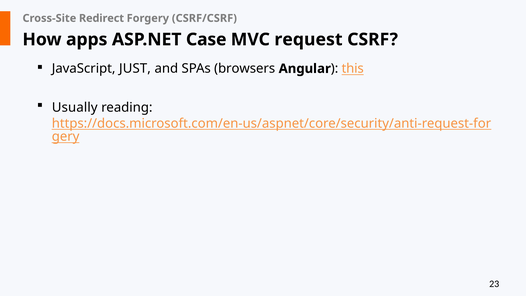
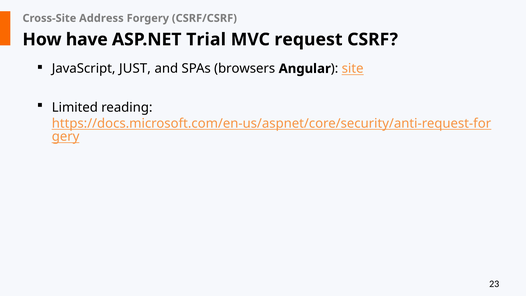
Redirect: Redirect -> Address
apps: apps -> have
Case: Case -> Trial
this: this -> site
Usually: Usually -> Limited
